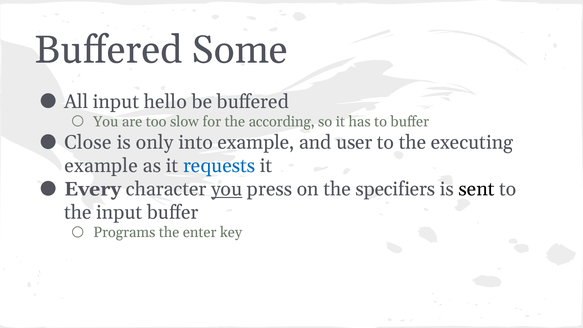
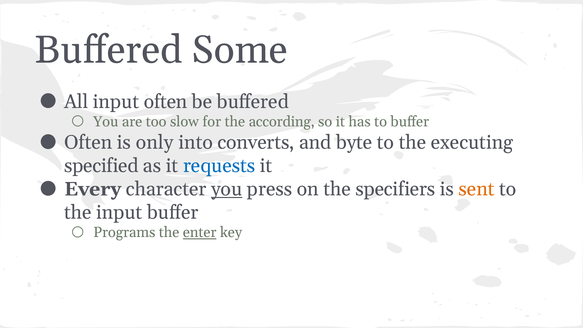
input hello: hello -> often
Close at (88, 142): Close -> Often
into example: example -> converts
user: user -> byte
example at (101, 166): example -> specified
sent colour: black -> orange
enter underline: none -> present
